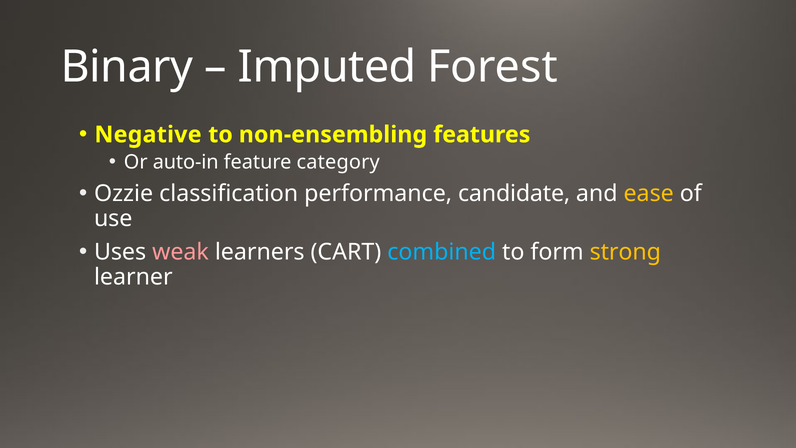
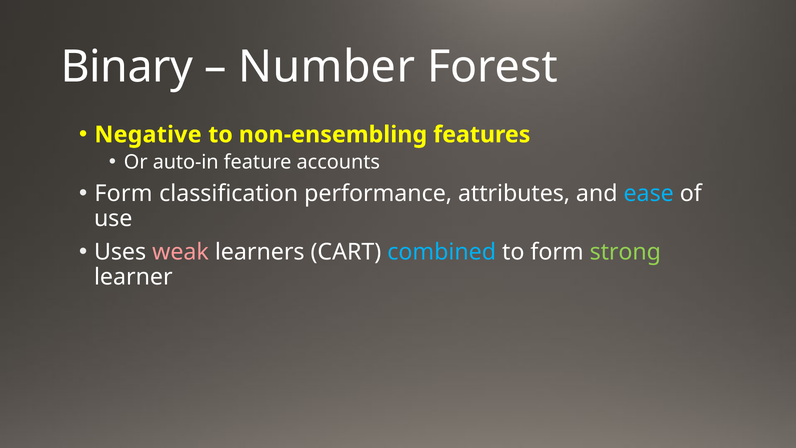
Imputed: Imputed -> Number
category: category -> accounts
Ozzie at (124, 194): Ozzie -> Form
candidate: candidate -> attributes
ease colour: yellow -> light blue
strong colour: yellow -> light green
